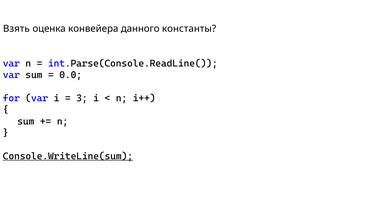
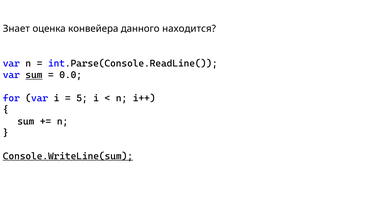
Взять: Взять -> Знает
константы: константы -> находится
sum at (34, 75) underline: none -> present
3: 3 -> 5
